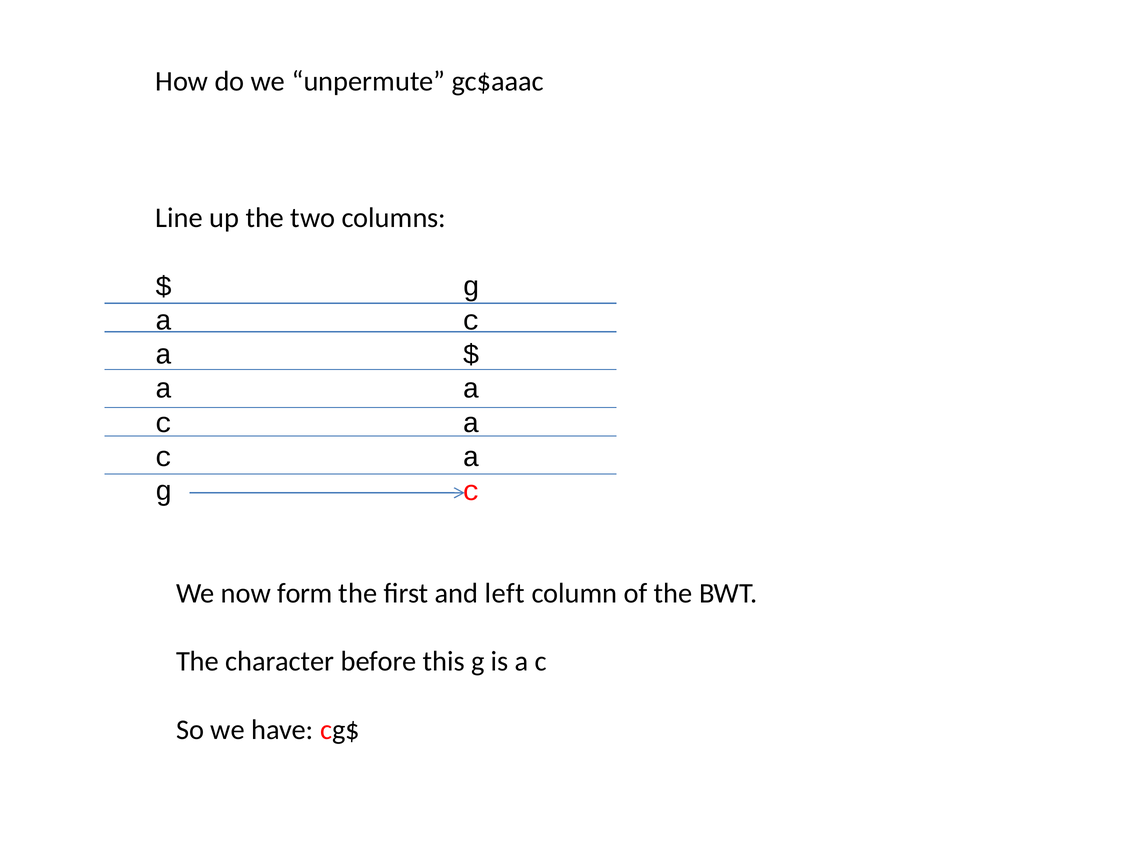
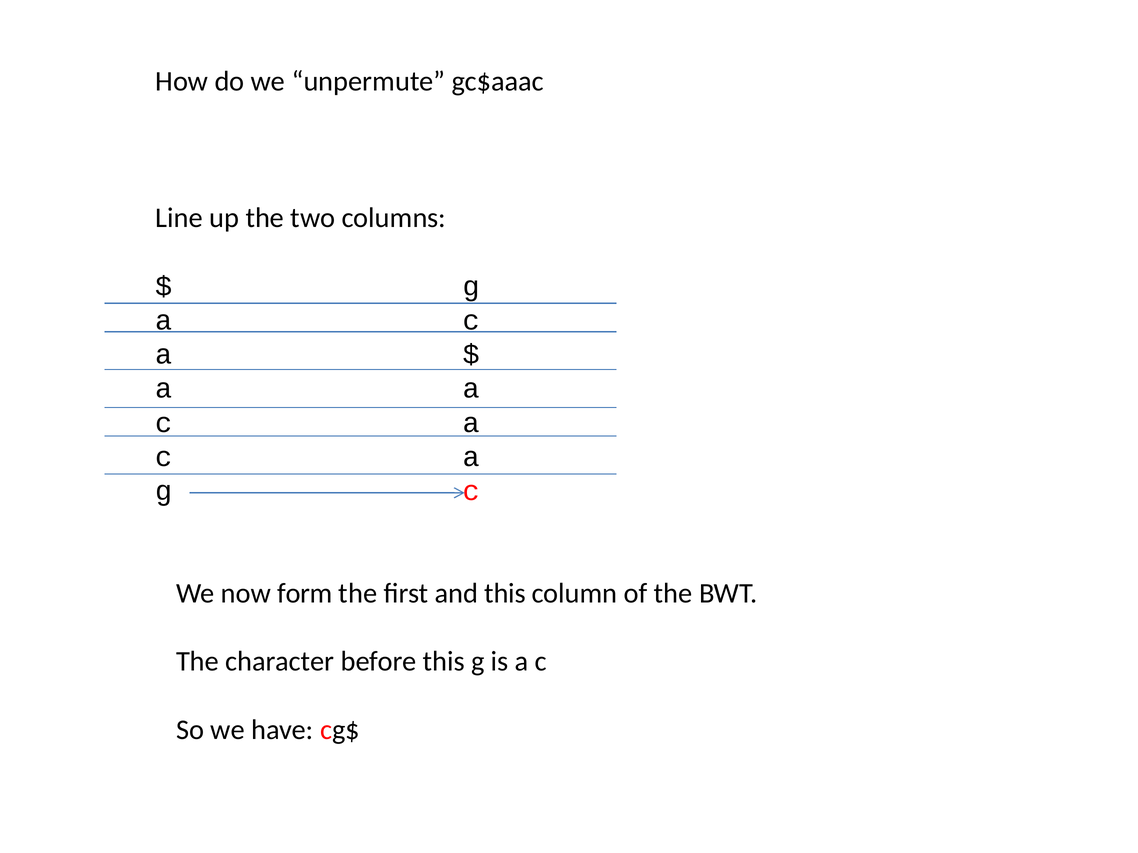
and left: left -> this
